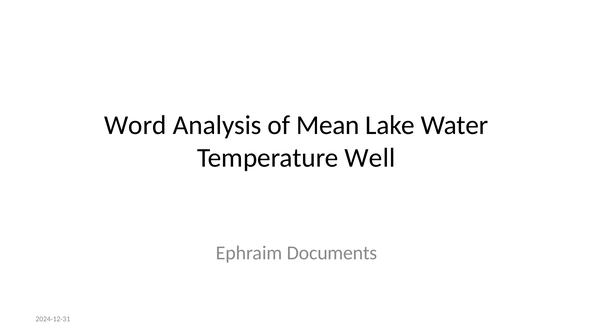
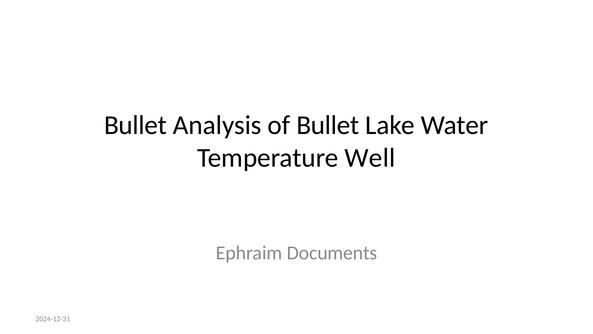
Word at (135, 125): Word -> Bullet
of Mean: Mean -> Bullet
